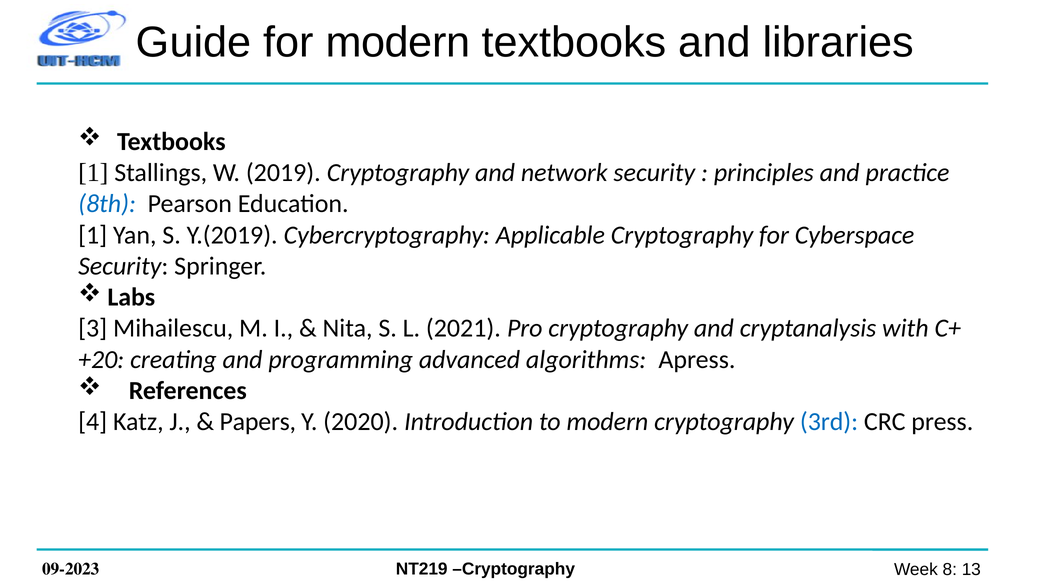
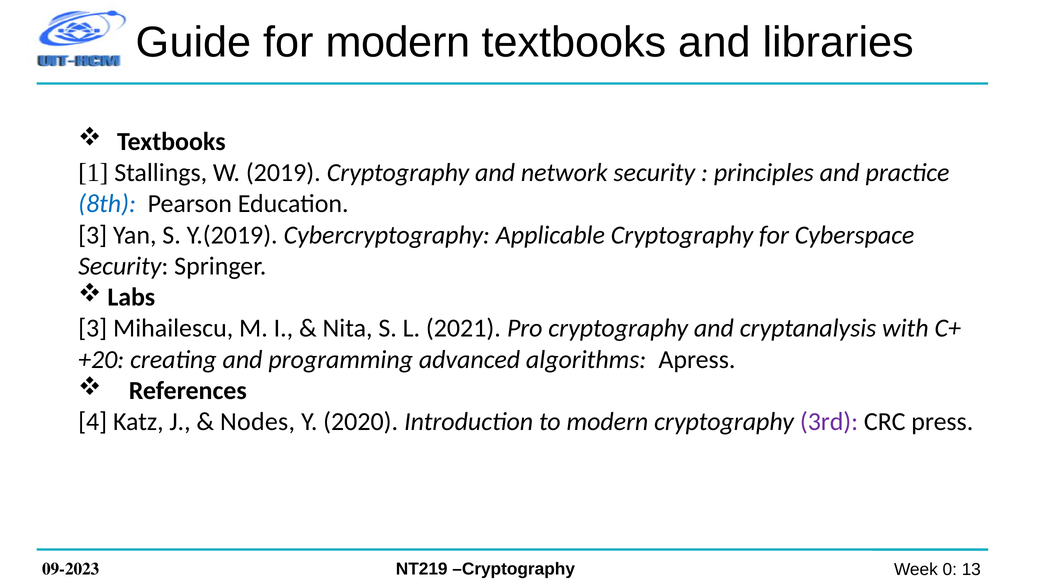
1 at (93, 235): 1 -> 3
Papers: Papers -> Nodes
3rd colour: blue -> purple
8: 8 -> 0
